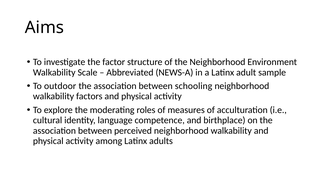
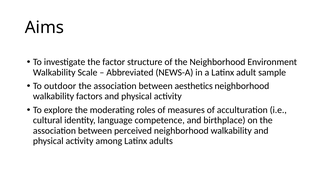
schooling: schooling -> aesthetics
